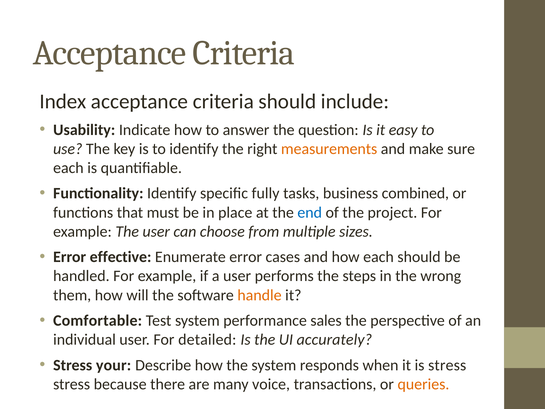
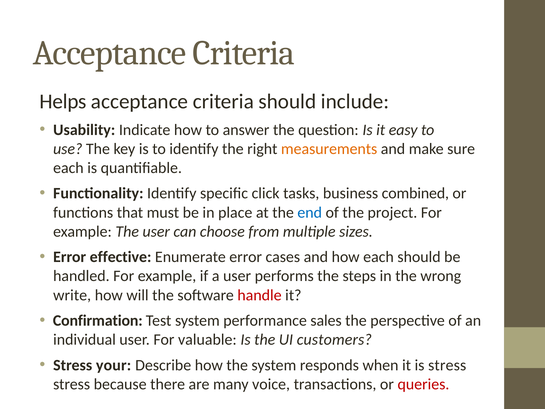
Index: Index -> Helps
fully: fully -> click
them: them -> write
handle colour: orange -> red
Comfortable: Comfortable -> Confirmation
detailed: detailed -> valuable
accurately: accurately -> customers
queries colour: orange -> red
